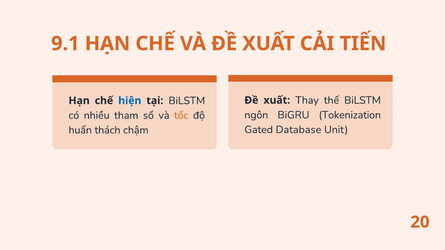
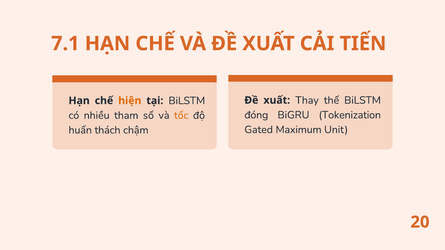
9.1: 9.1 -> 7.1
hiện colour: blue -> orange
ngôn: ngôn -> đóng
Database: Database -> Maximum
